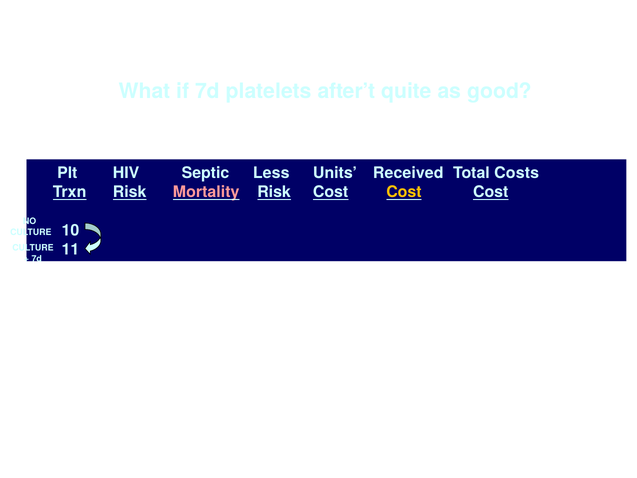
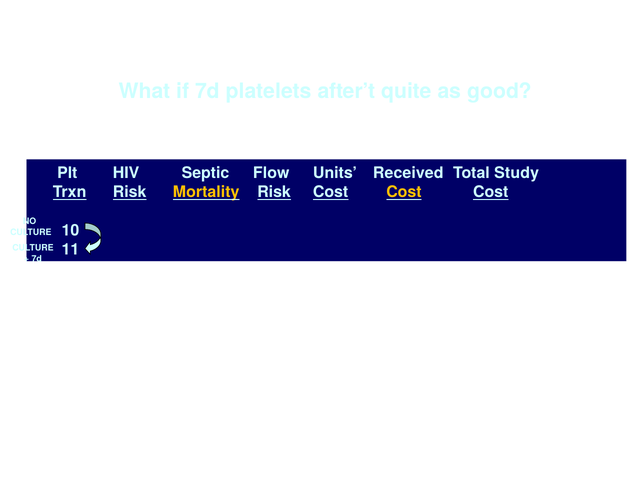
Less: Less -> Flow
Costs: Costs -> Study
Mortality colour: pink -> yellow
